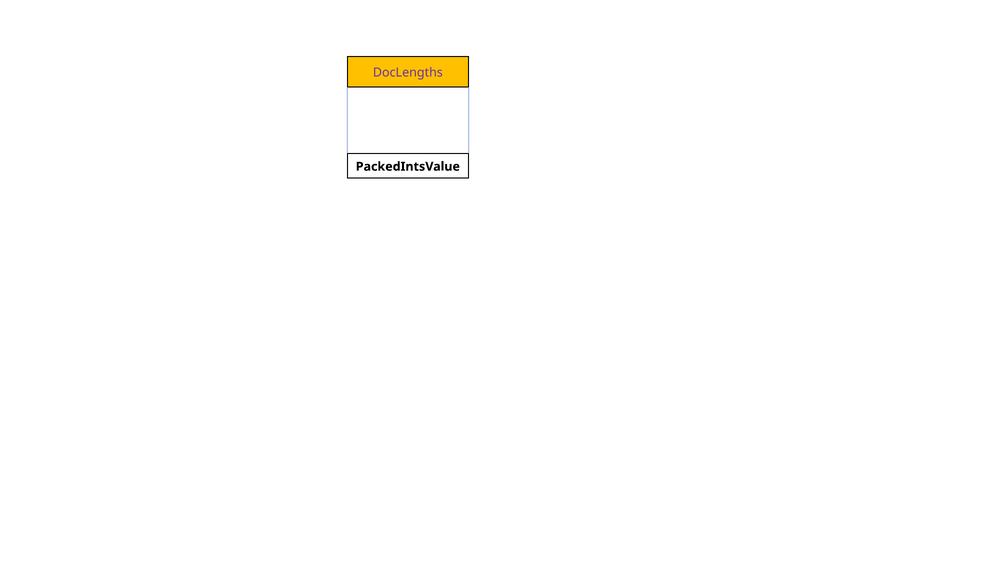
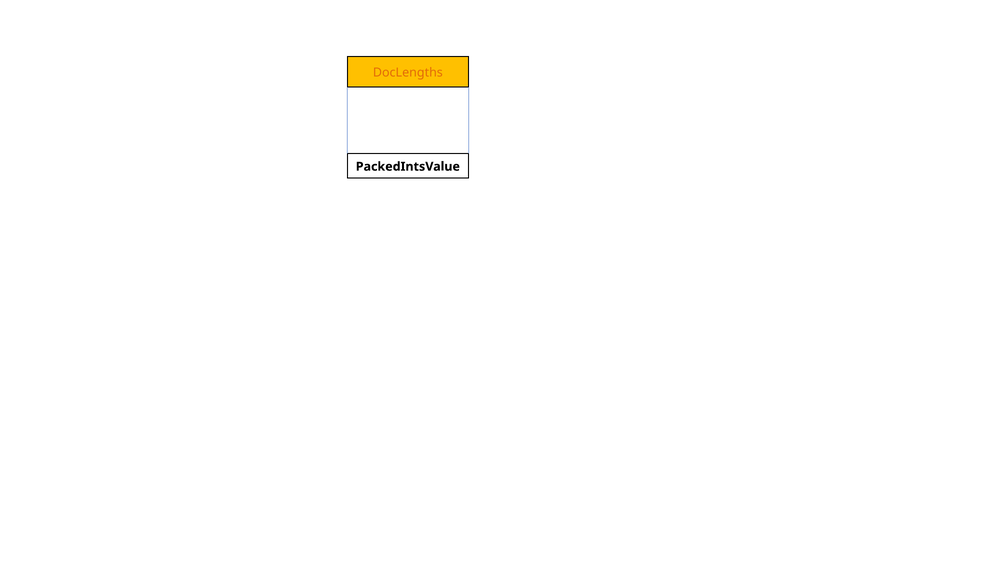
DocLengths colour: purple -> orange
